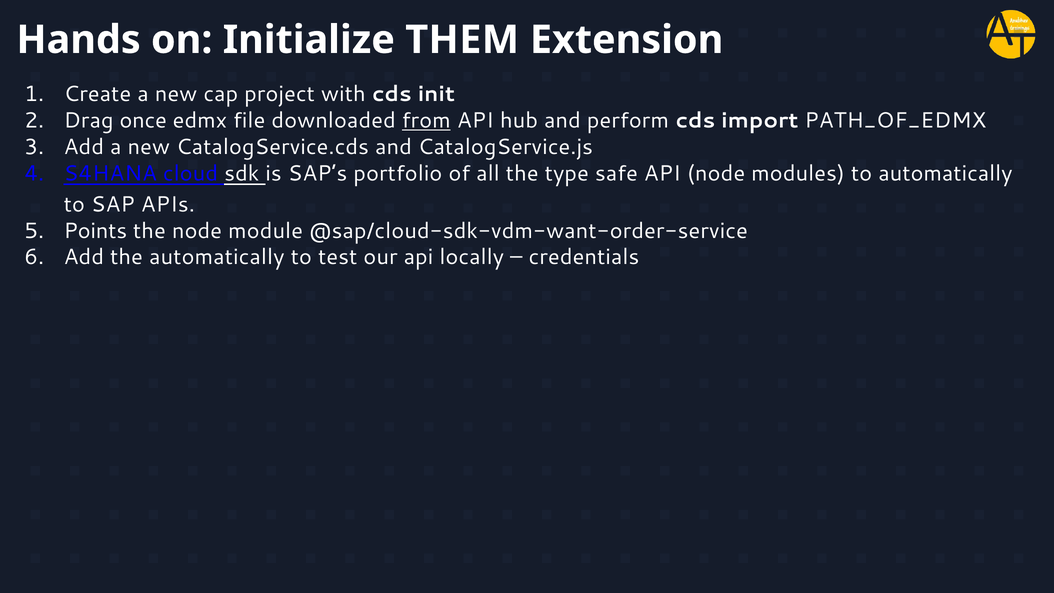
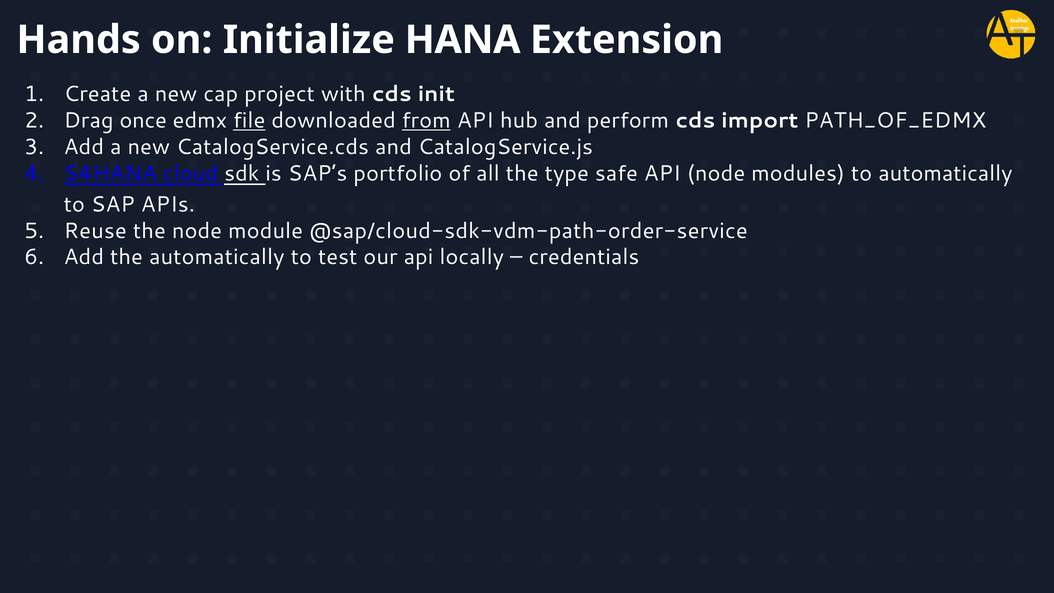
THEM: THEM -> HANA
file underline: none -> present
Points: Points -> Reuse
@sap/cloud-sdk-vdm-want-order-service: @sap/cloud-sdk-vdm-want-order-service -> @sap/cloud-sdk-vdm-path-order-service
